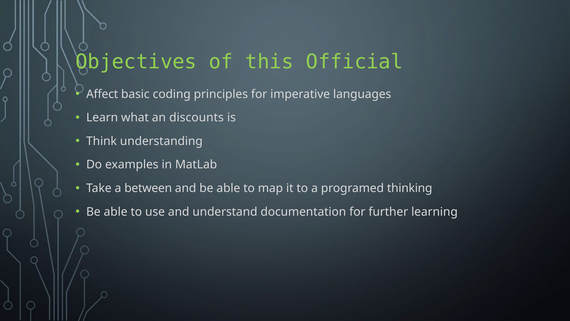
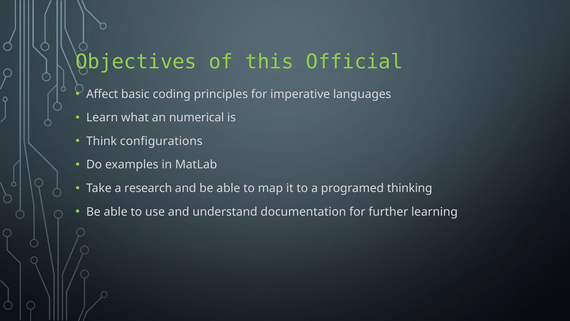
discounts: discounts -> numerical
understanding: understanding -> configurations
between: between -> research
